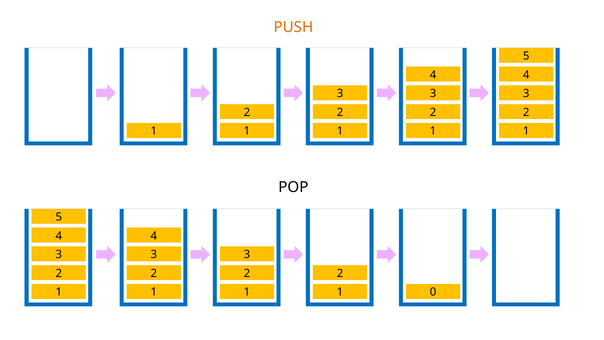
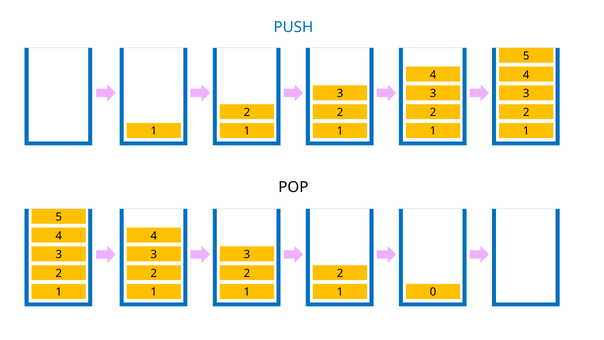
PUSH colour: orange -> blue
